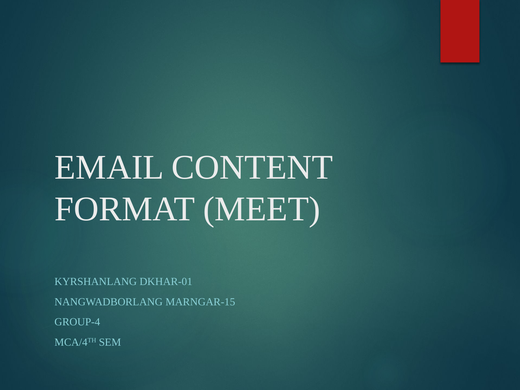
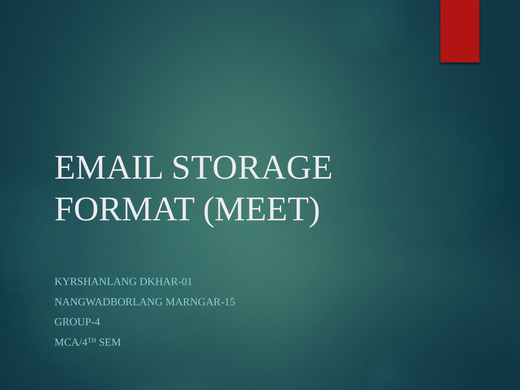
CONTENT: CONTENT -> STORAGE
